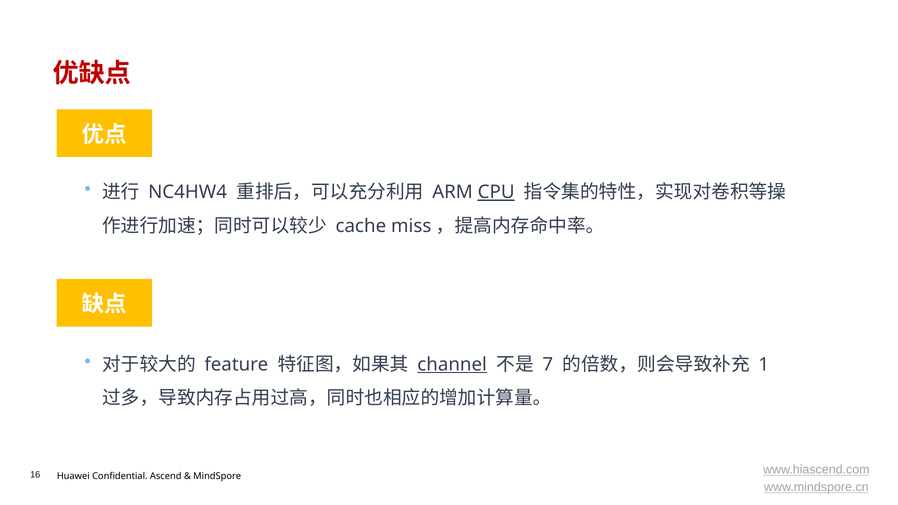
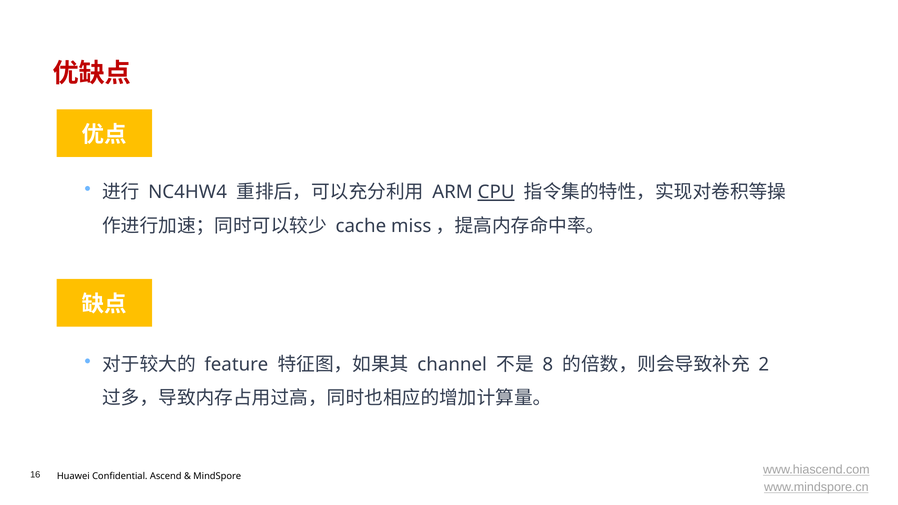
channel underline: present -> none
7: 7 -> 8
1: 1 -> 2
